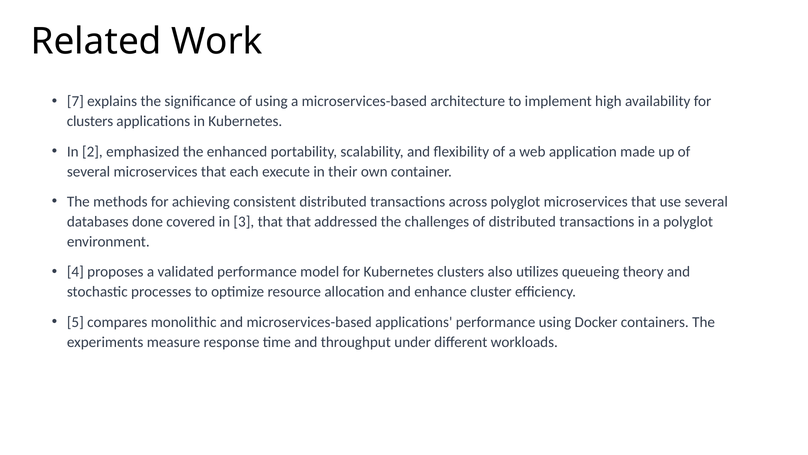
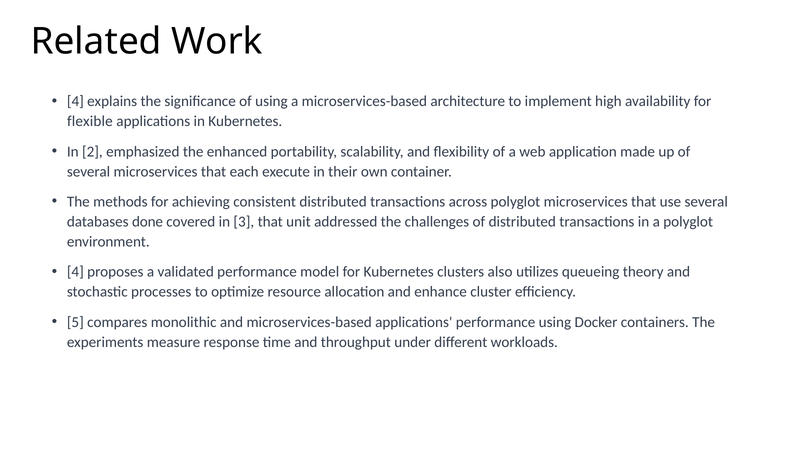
7 at (75, 101): 7 -> 4
clusters at (90, 121): clusters -> flexible
that that: that -> unit
